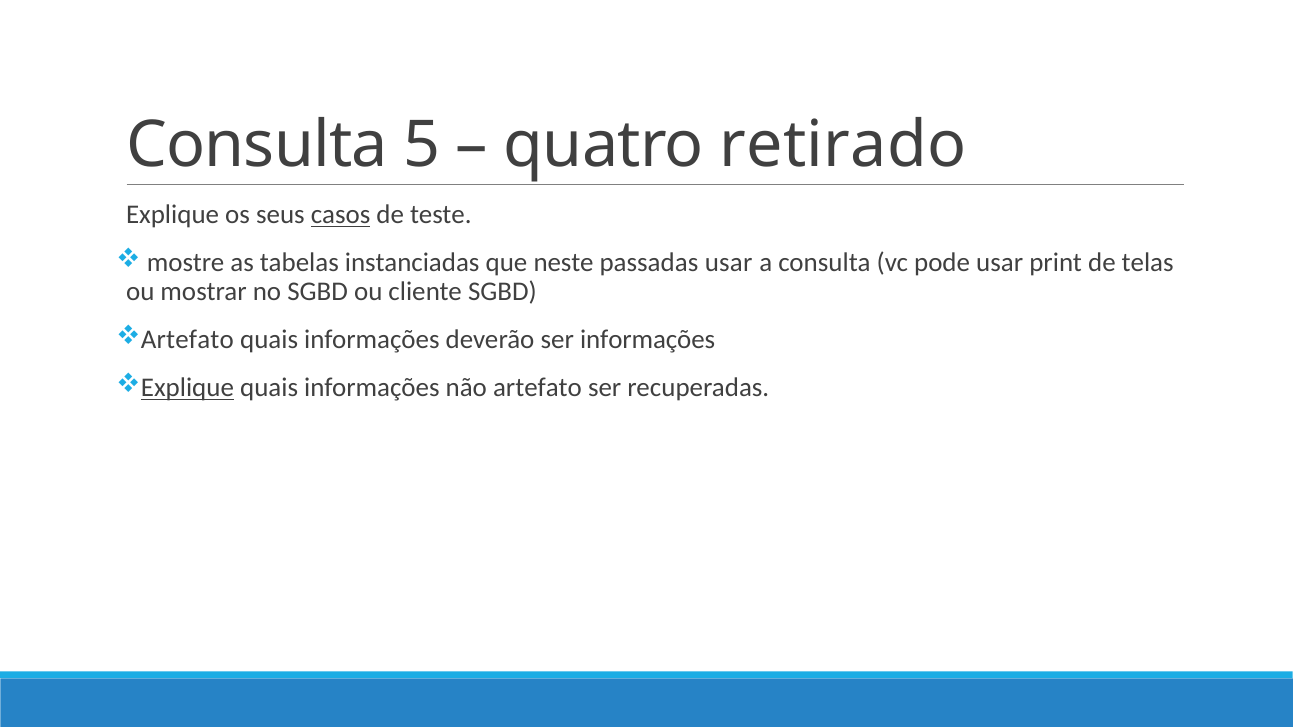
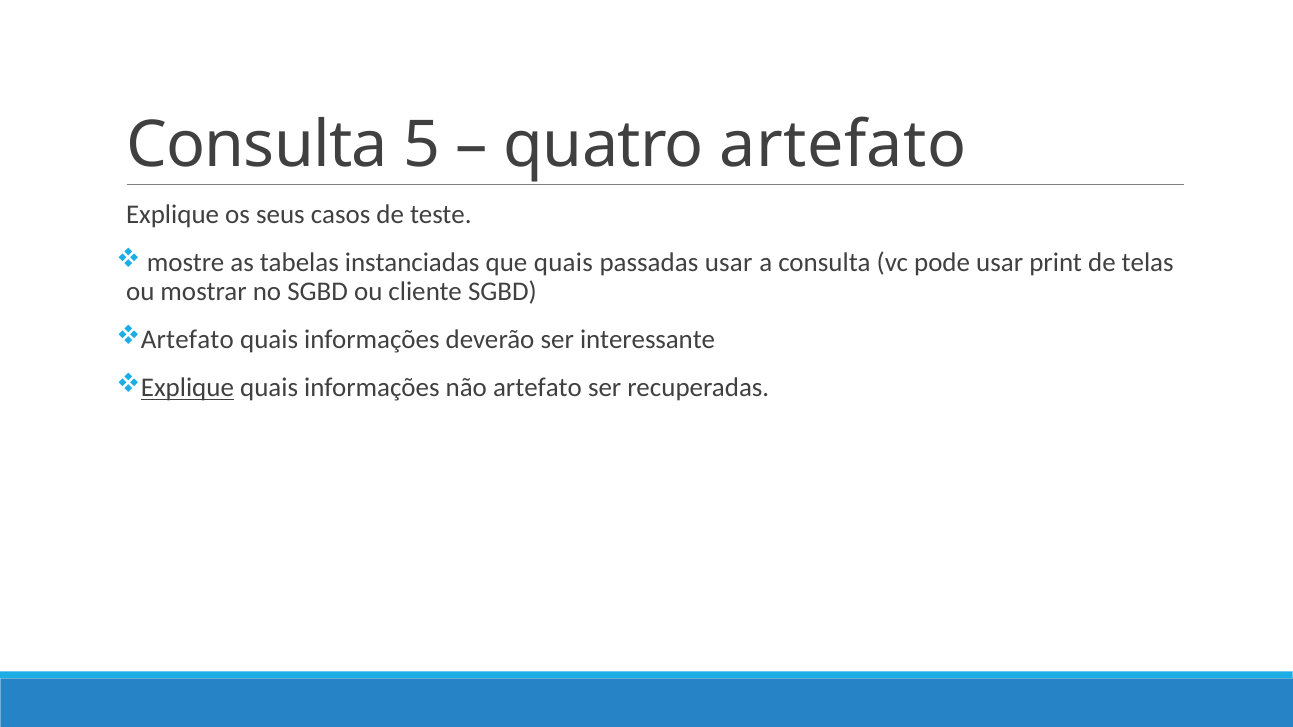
quatro retirado: retirado -> artefato
casos underline: present -> none
que neste: neste -> quais
ser informações: informações -> interessante
